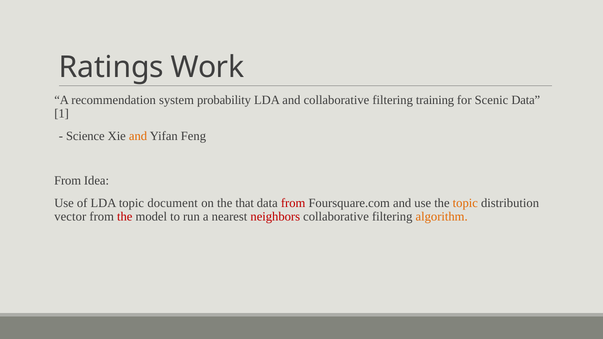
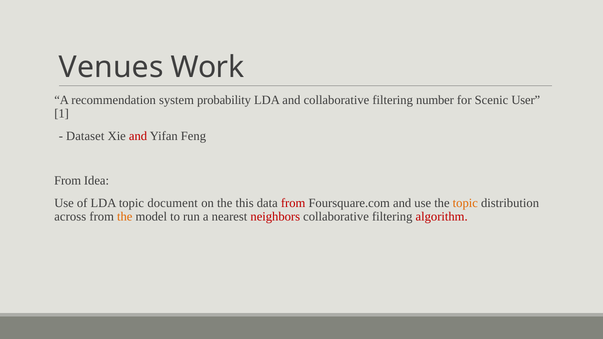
Ratings: Ratings -> Venues
training: training -> number
Scenic Data: Data -> User
Science: Science -> Dataset
and at (138, 136) colour: orange -> red
that: that -> this
vector: vector -> across
the at (125, 217) colour: red -> orange
algorithm colour: orange -> red
